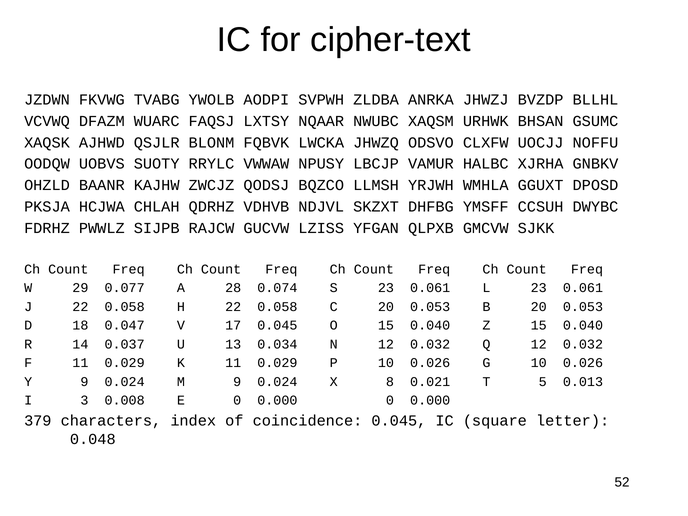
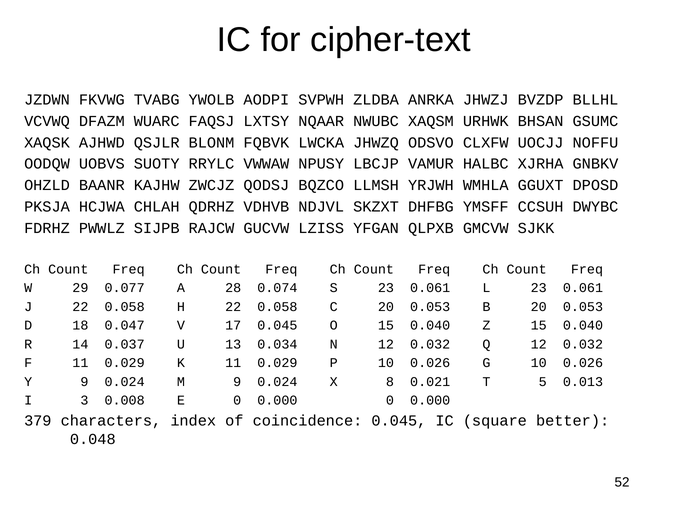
letter: letter -> better
